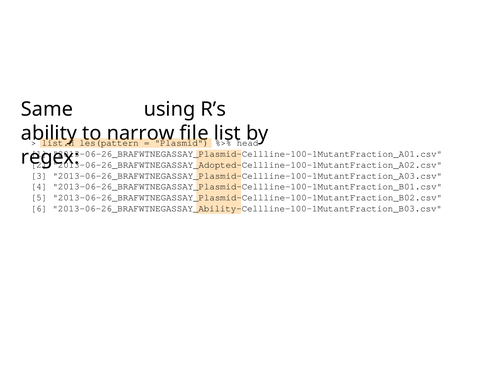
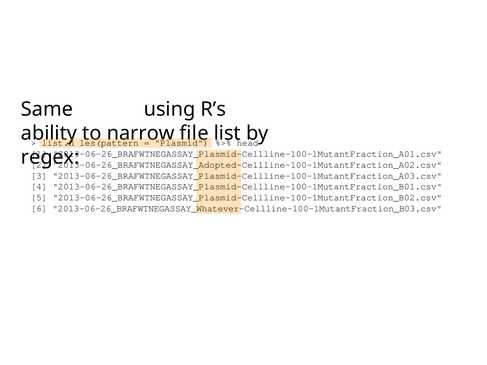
2013-06-26_BRAFWTNEGASSAY_Ability-Cellline-100-1MutantFraction_B03.csv: 2013-06-26_BRAFWTNEGASSAY_Ability-Cellline-100-1MutantFraction_B03.csv -> 2013-06-26_BRAFWTNEGASSAY_Whatever-Cellline-100-1MutantFraction_B03.csv
